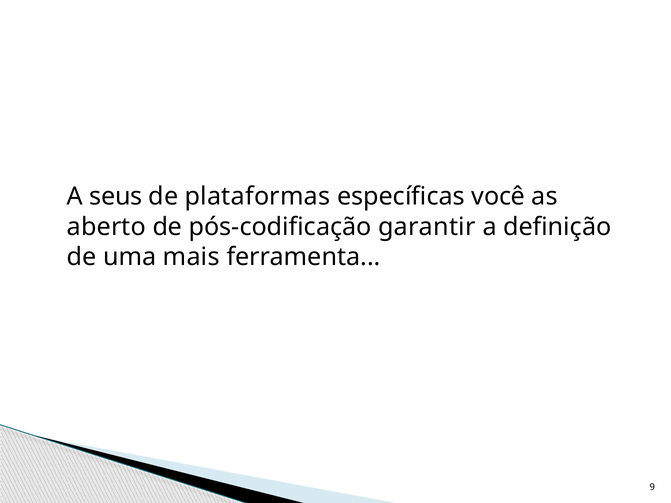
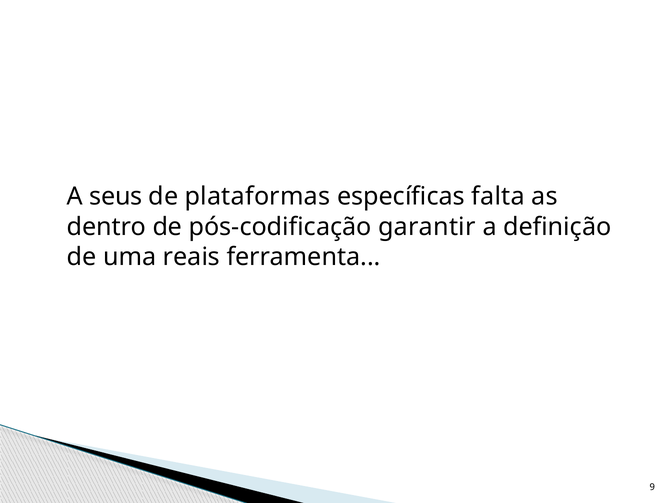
você: você -> falta
aberto: aberto -> dentro
mais: mais -> reais
